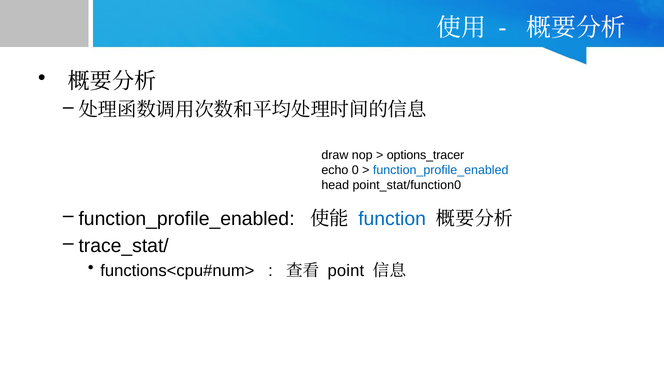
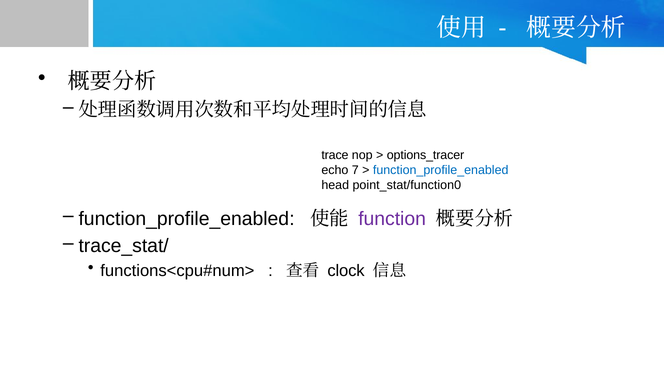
draw: draw -> trace
0: 0 -> 7
function colour: blue -> purple
point: point -> clock
